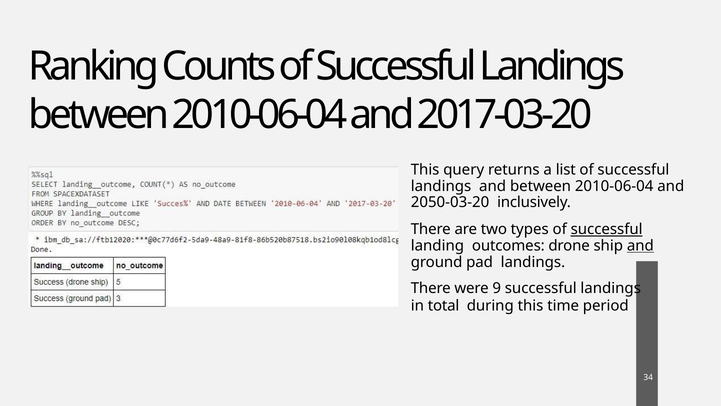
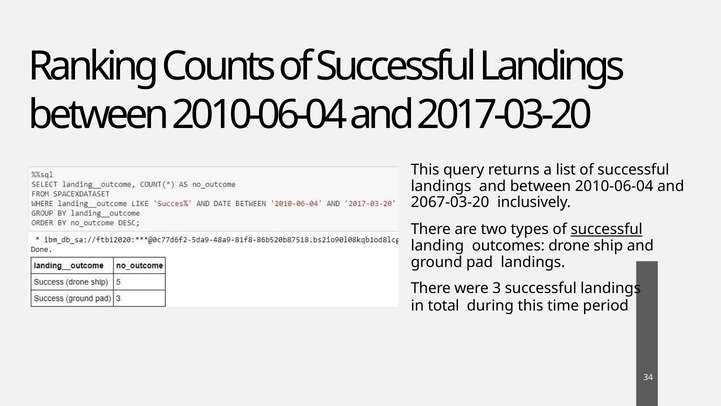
2050-03-20: 2050-03-20 -> 2067-03-20
and at (640, 246) underline: present -> none
9: 9 -> 3
